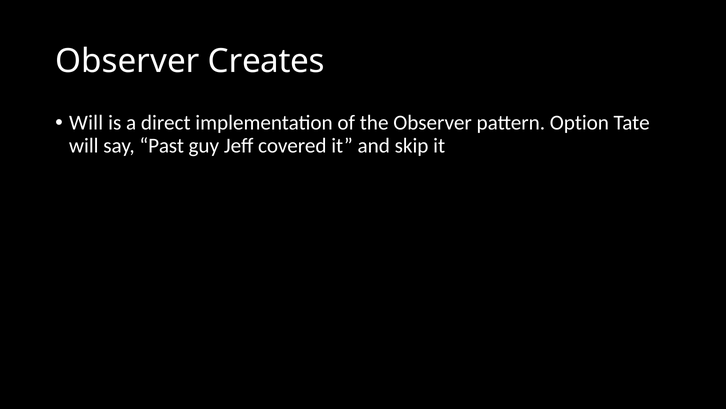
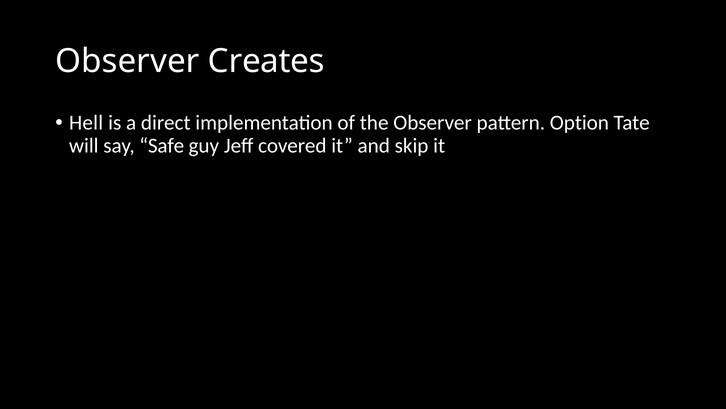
Will at (86, 123): Will -> Hell
Past: Past -> Safe
